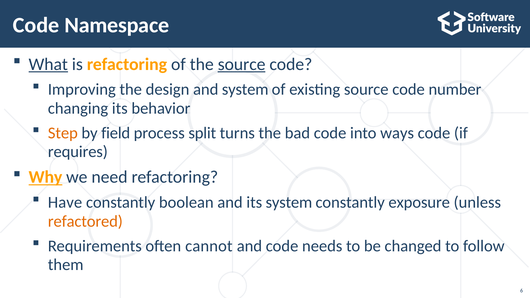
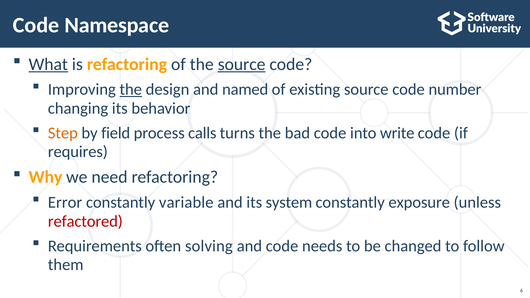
the at (131, 90) underline: none -> present
and system: system -> named
split: split -> calls
ways: ways -> write
Why underline: present -> none
Have: Have -> Error
boolean: boolean -> variable
refactored colour: orange -> red
cannot: cannot -> solving
